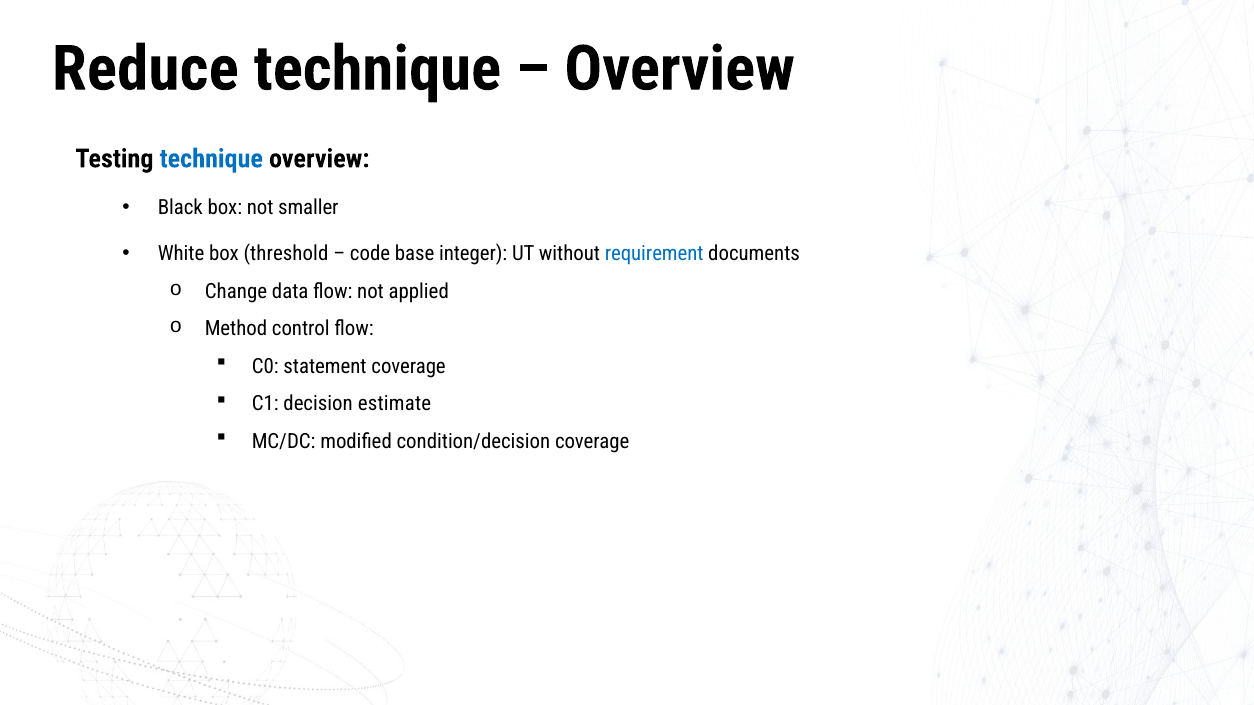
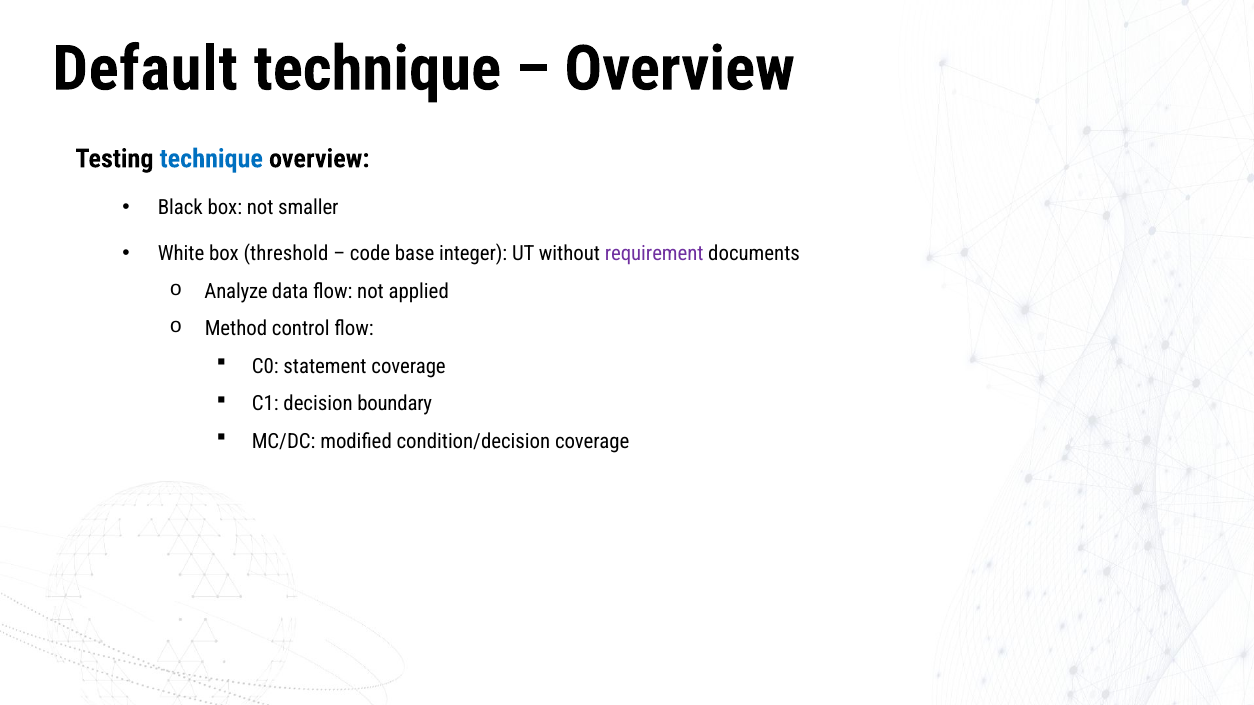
Reduce: Reduce -> Default
requirement colour: blue -> purple
Change: Change -> Analyze
estimate: estimate -> boundary
